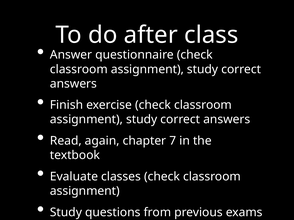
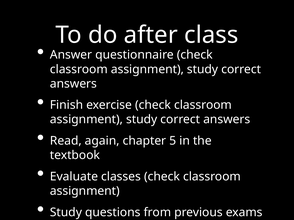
7: 7 -> 5
